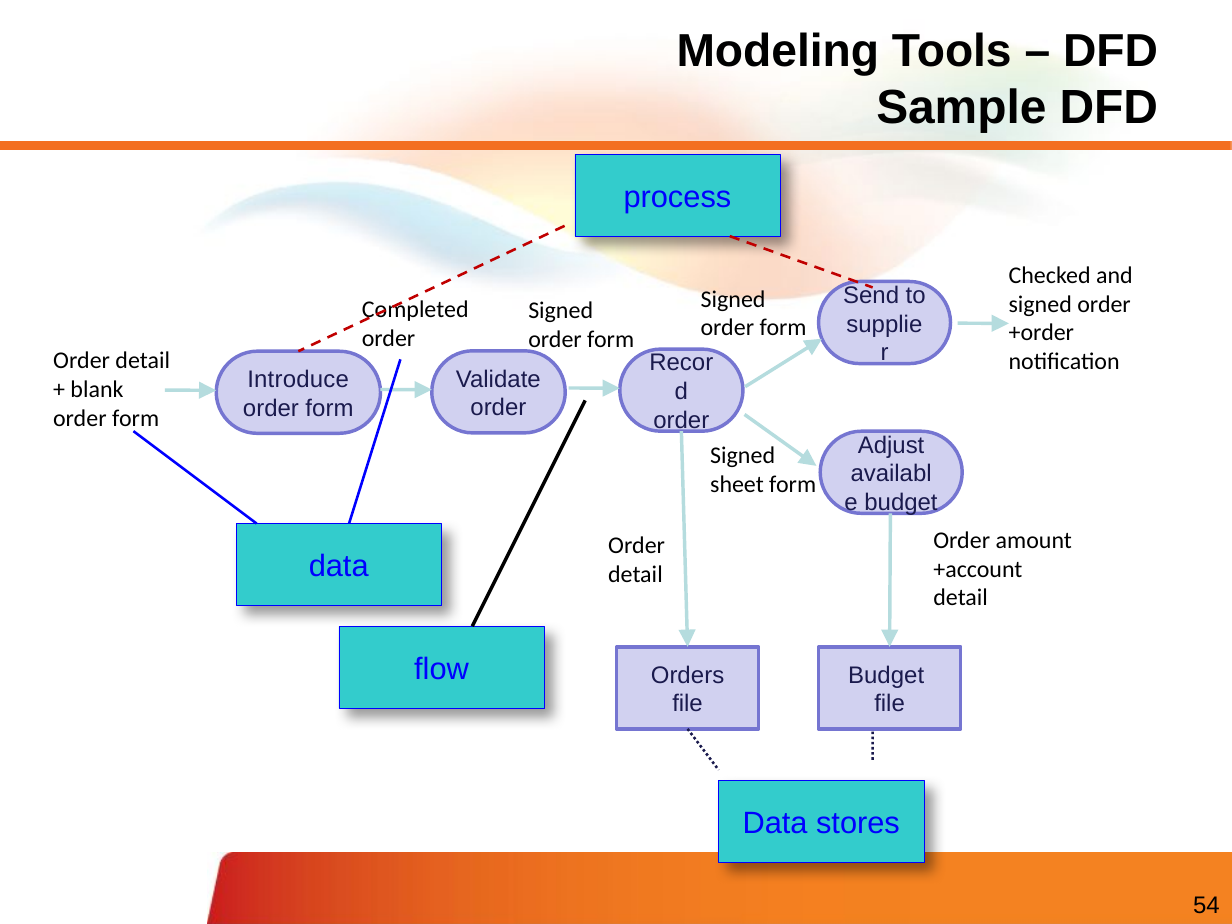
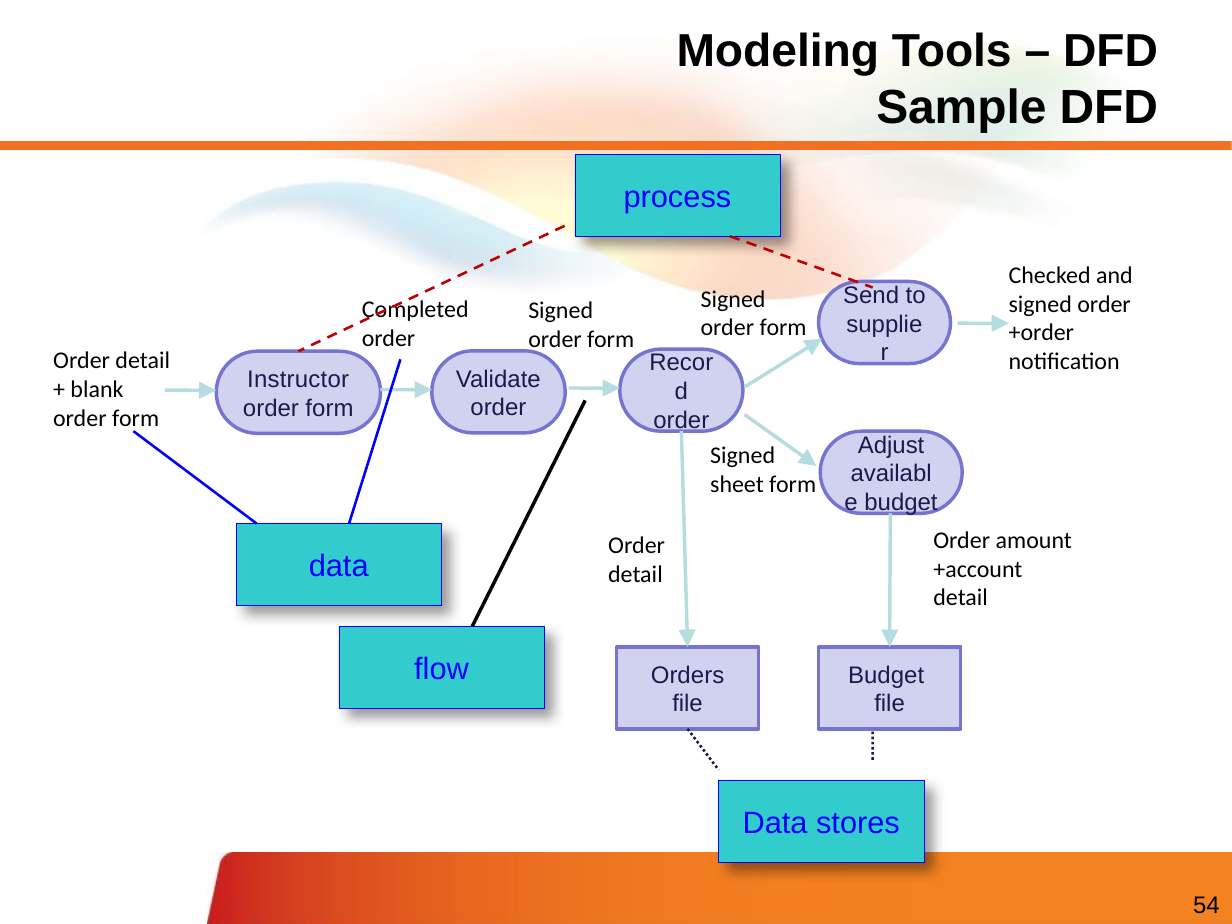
Introduce: Introduce -> Instructor
